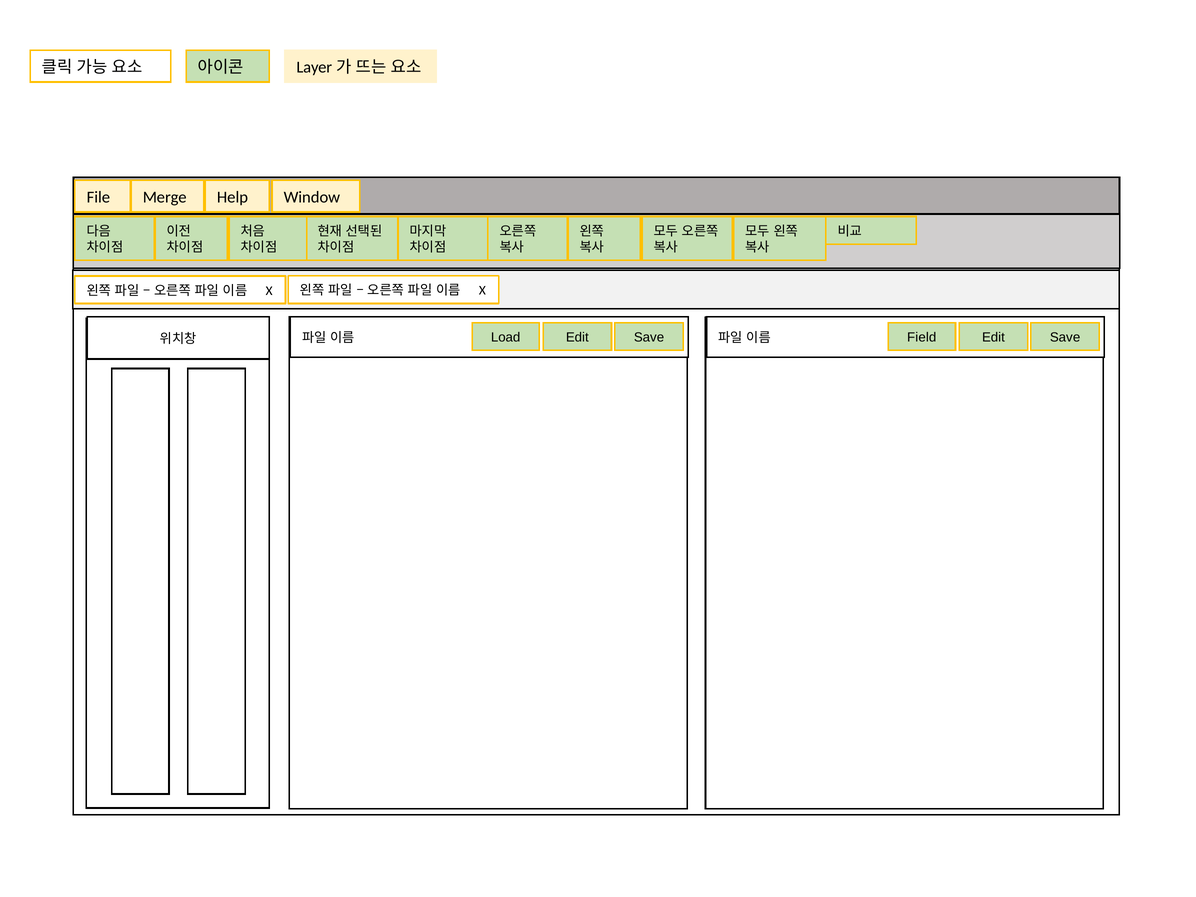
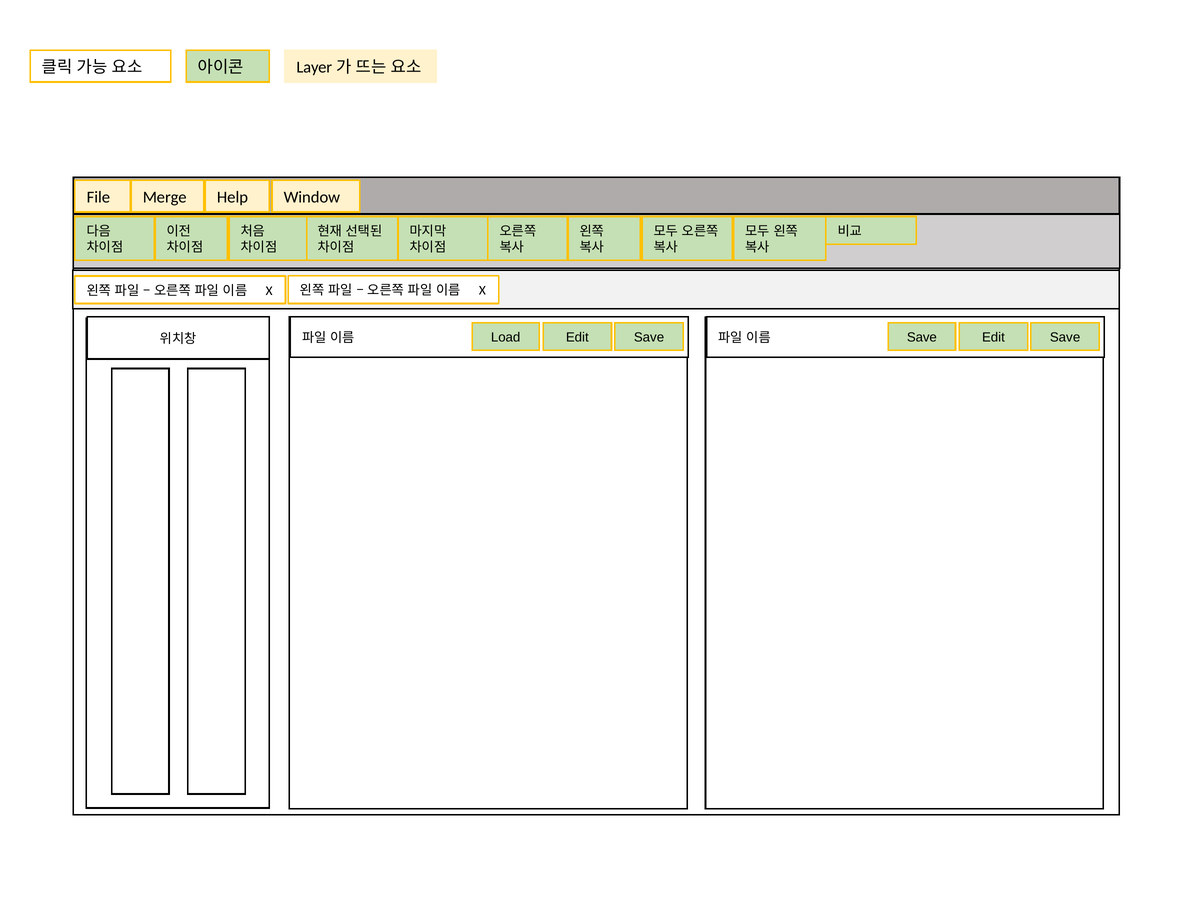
Field at (922, 338): Field -> Save
